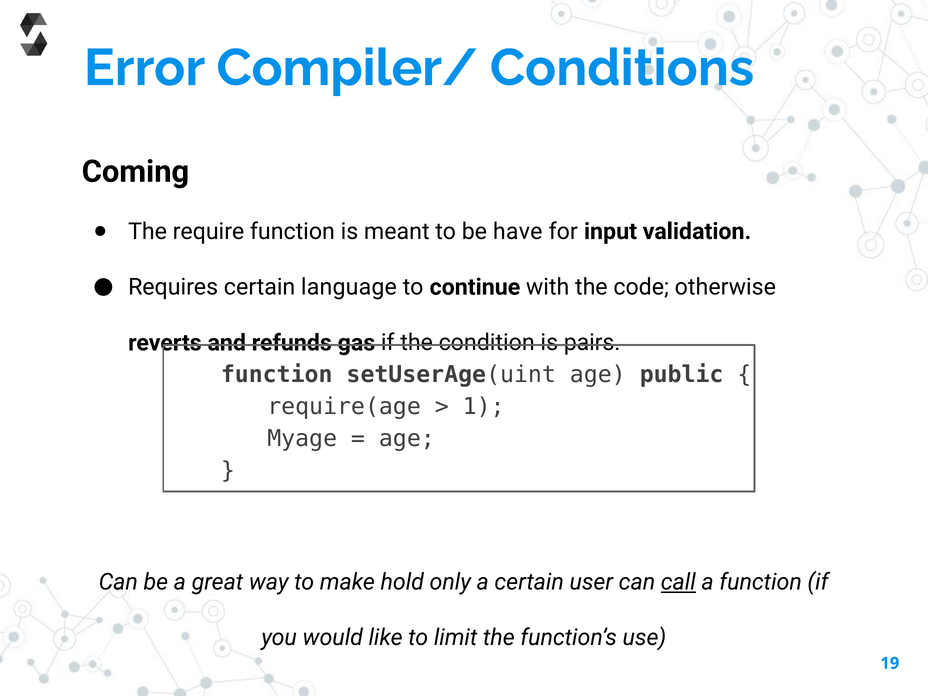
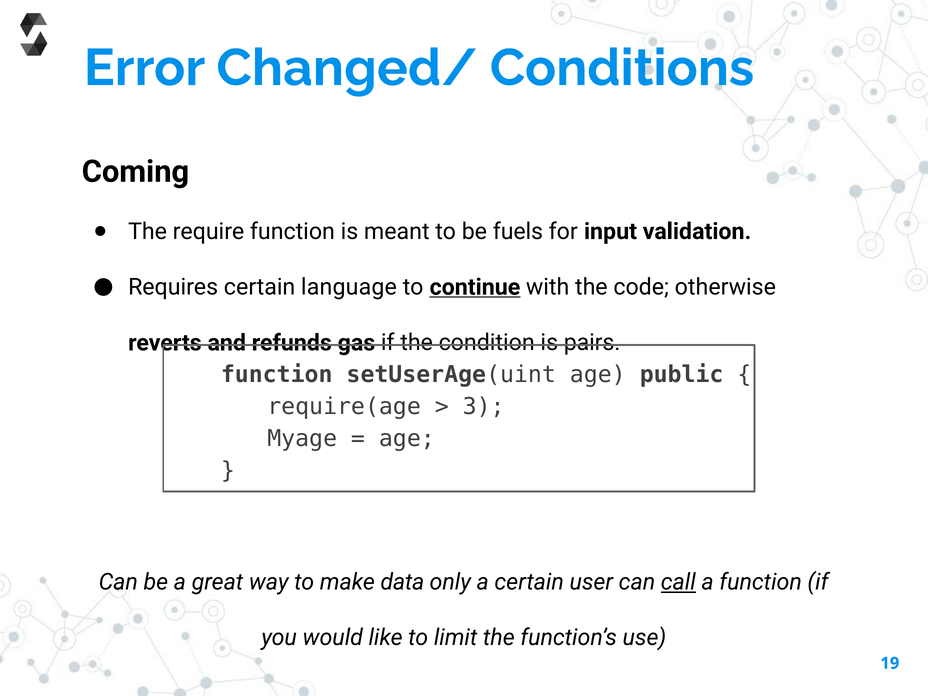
Compiler/: Compiler/ -> Changed/
have: have -> fuels
continue underline: none -> present
1: 1 -> 3
hold: hold -> data
